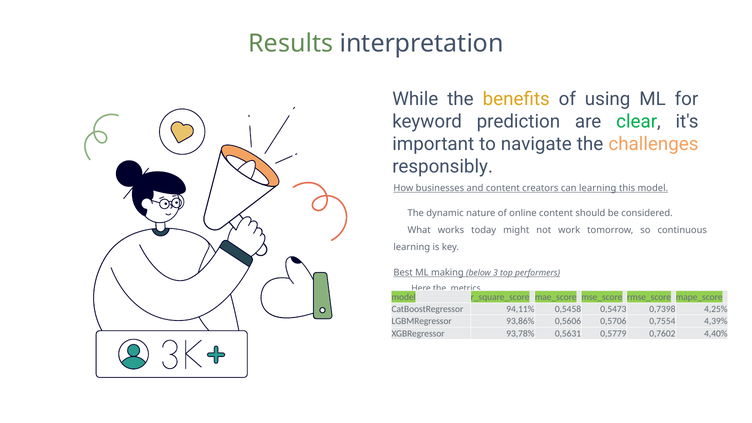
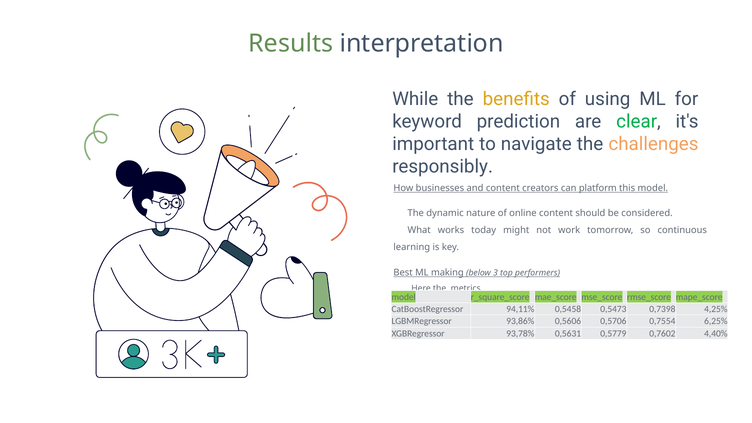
can learning: learning -> platform
4,39%: 4,39% -> 6,25%
